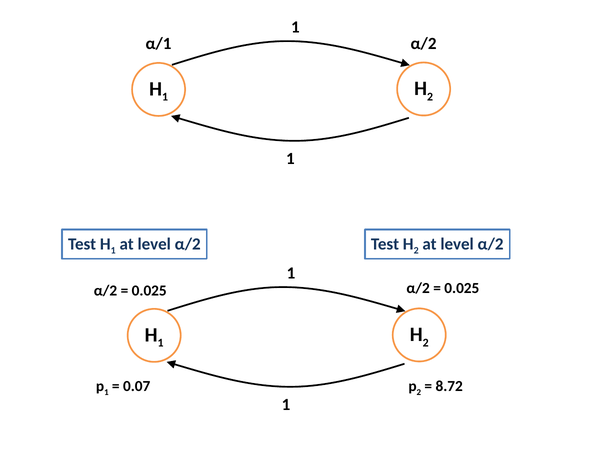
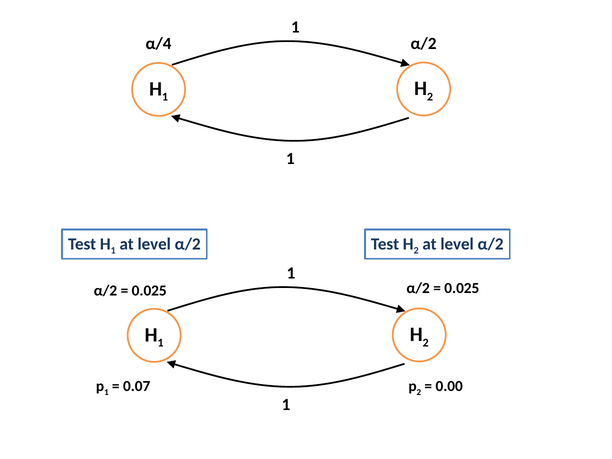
α/1: α/1 -> α/4
8.72: 8.72 -> 0.00
